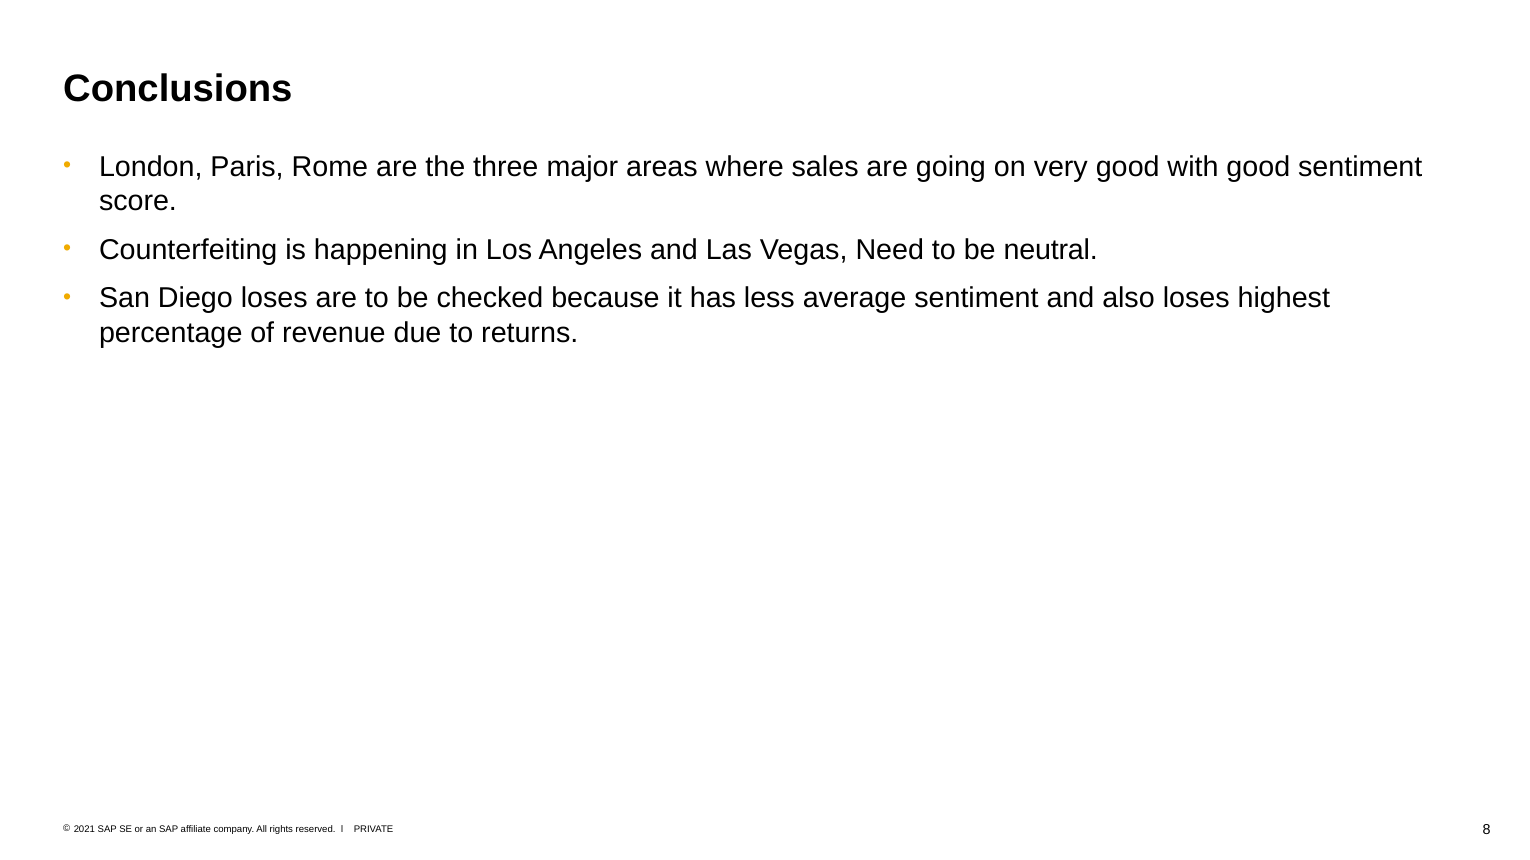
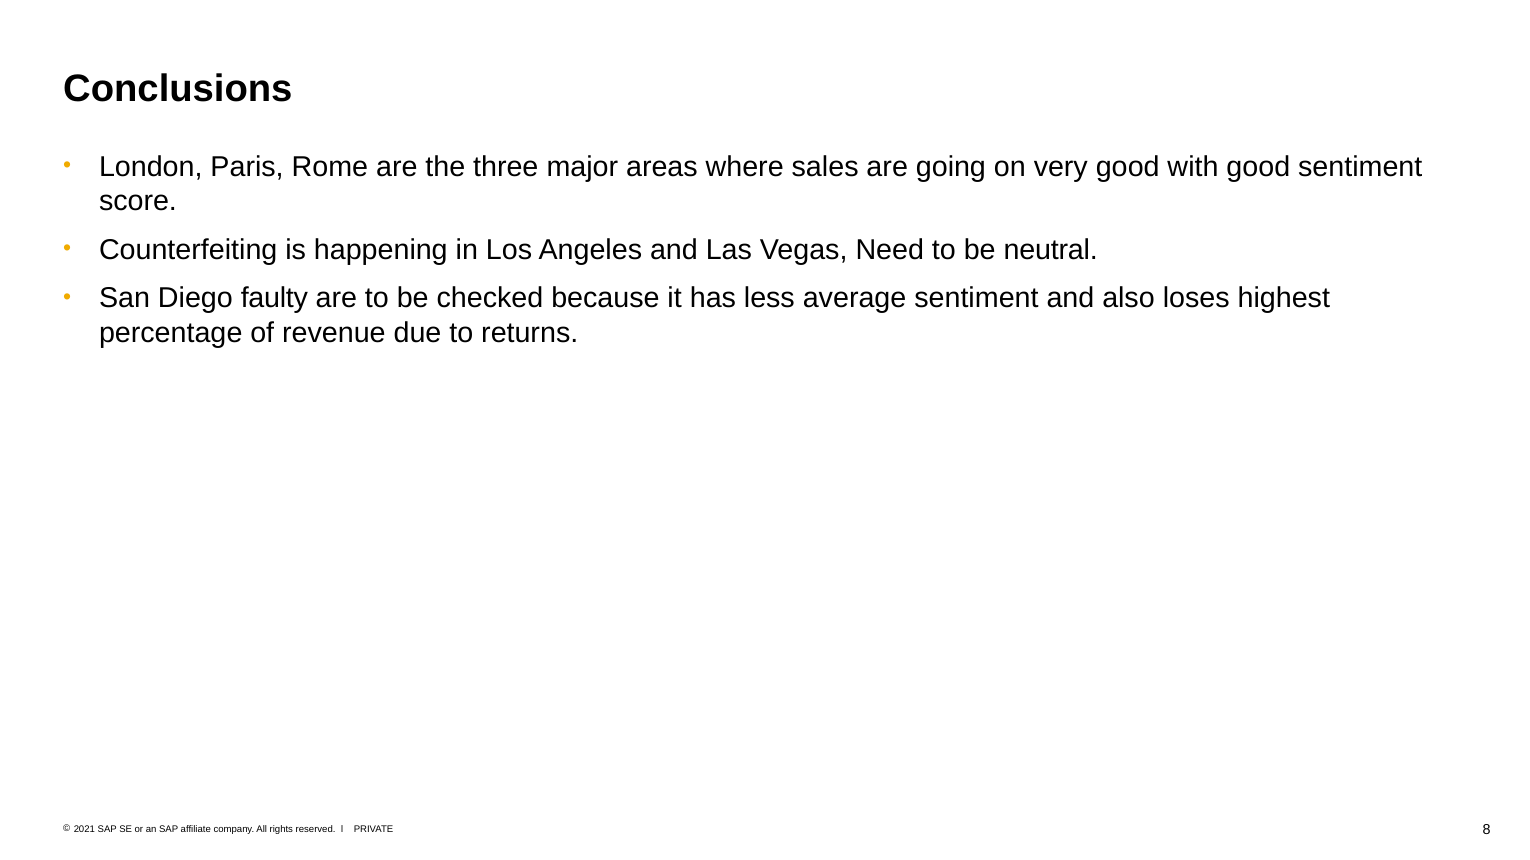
Diego loses: loses -> faulty
